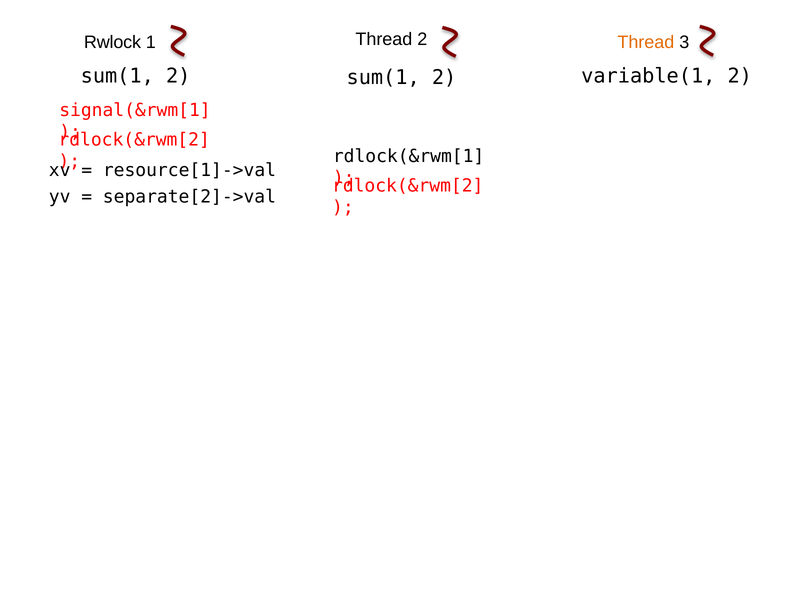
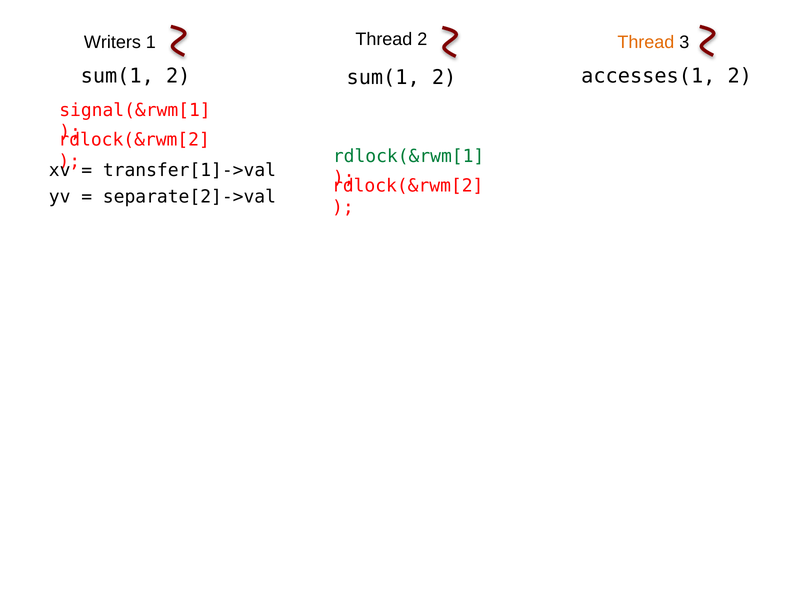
Rwlock: Rwlock -> Writers
variable(1: variable(1 -> accesses(1
rdlock(&rwm[1 colour: black -> green
resource[1]->val: resource[1]->val -> transfer[1]->val
